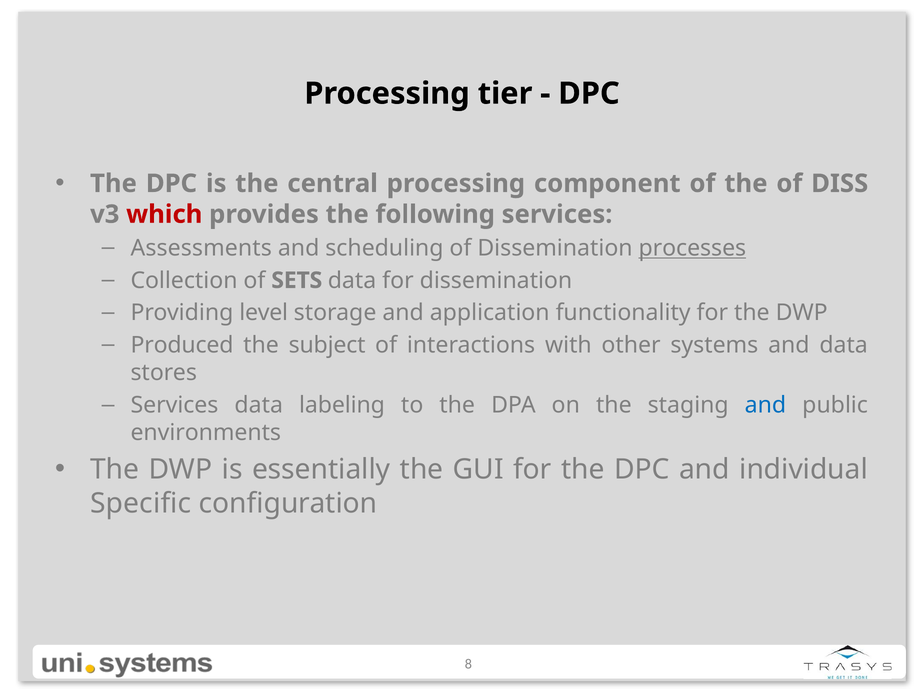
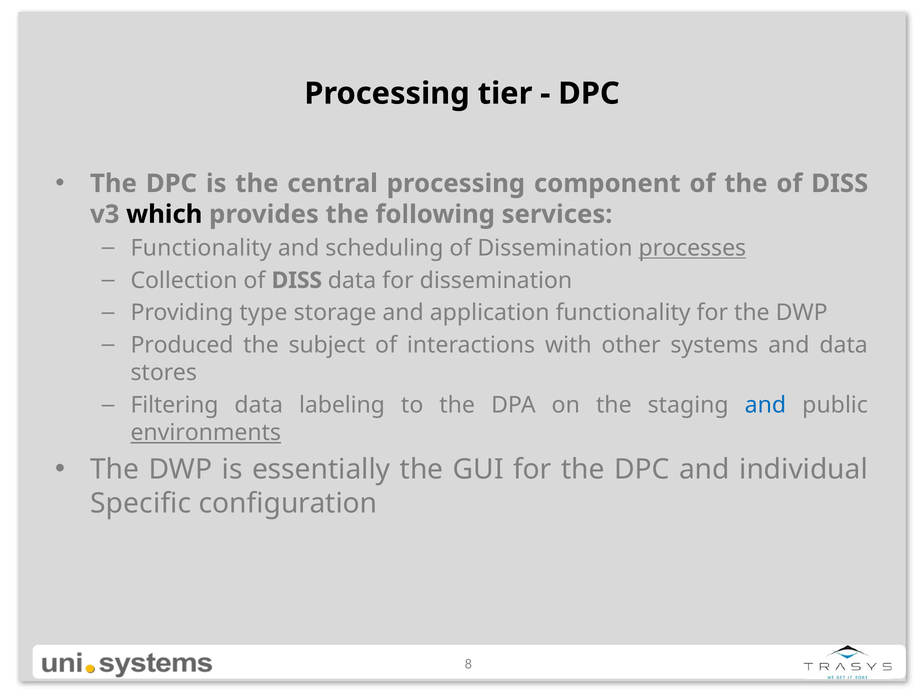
which colour: red -> black
Assessments at (201, 248): Assessments -> Functionality
Collection of SETS: SETS -> DISS
level: level -> type
Services at (174, 405): Services -> Filtering
environments underline: none -> present
